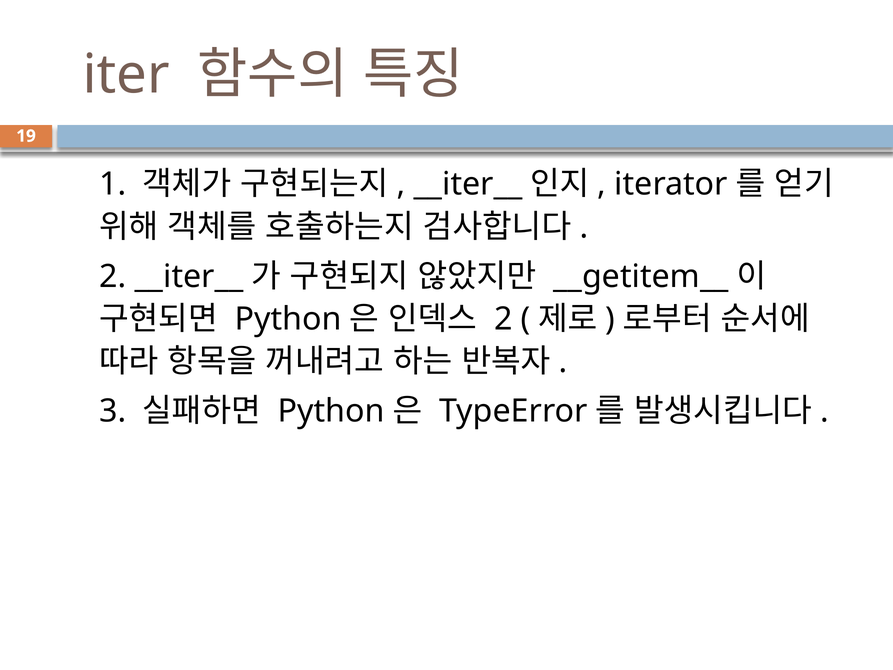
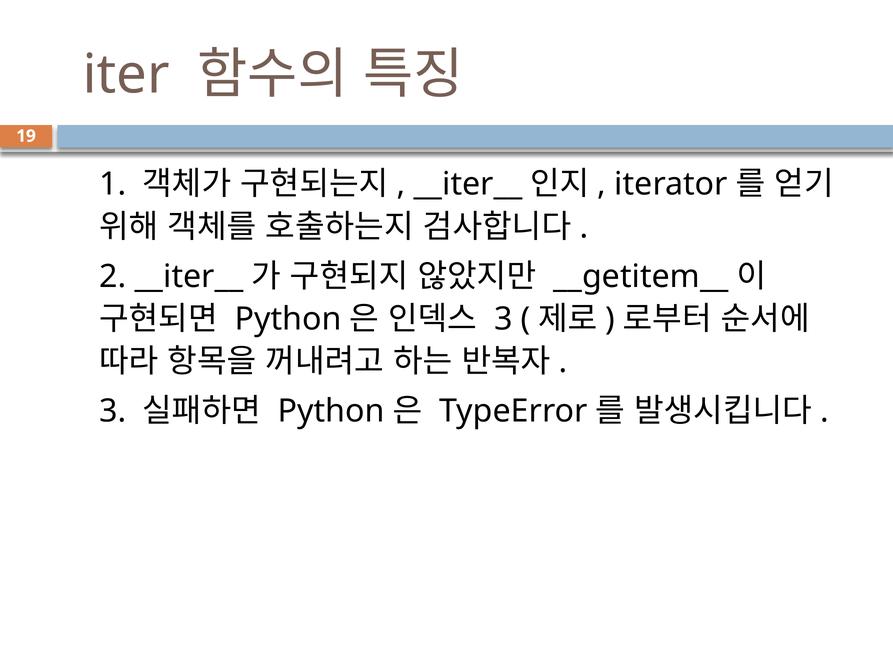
2 at (503, 319): 2 -> 3
